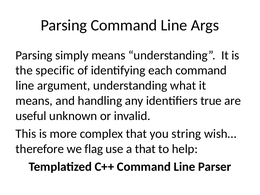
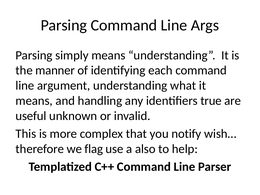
specific: specific -> manner
string: string -> notify
a that: that -> also
